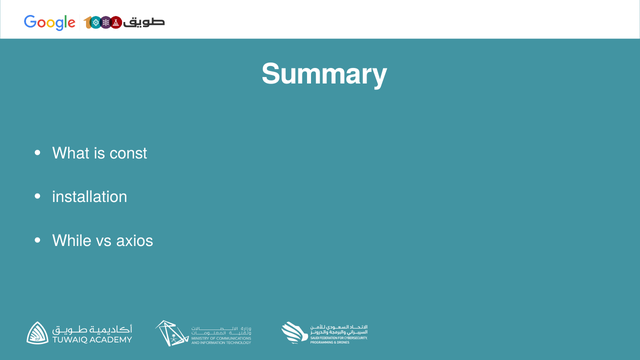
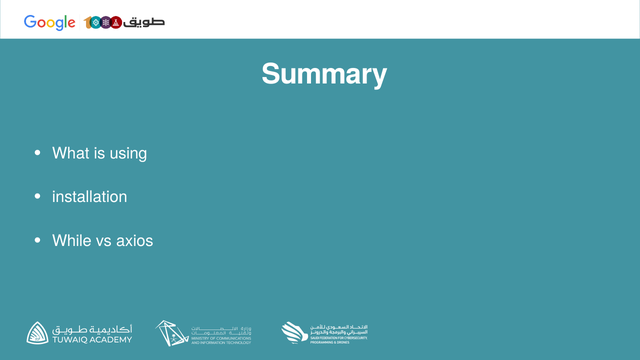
const: const -> using
